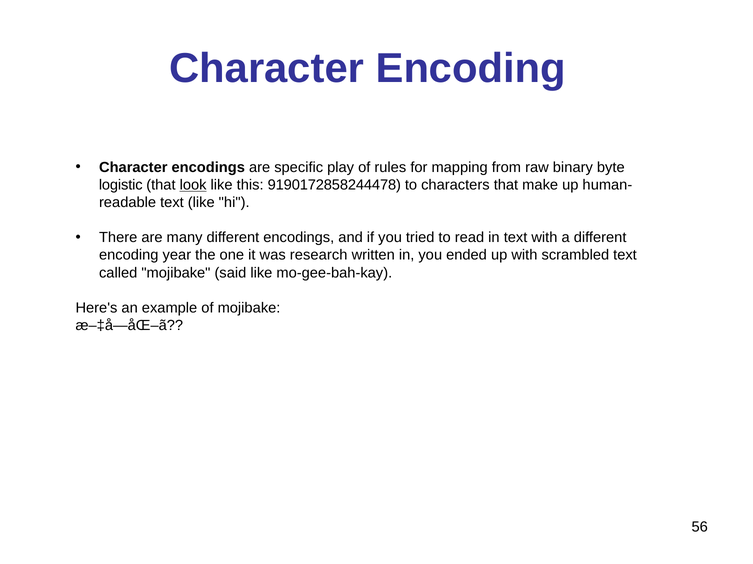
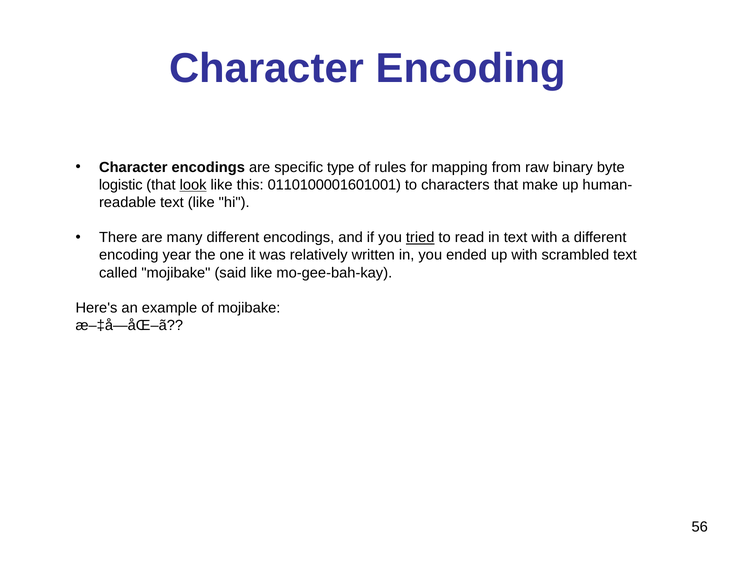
play: play -> type
9190172858244478: 9190172858244478 -> 0110100001601001
tried underline: none -> present
research: research -> relatively
